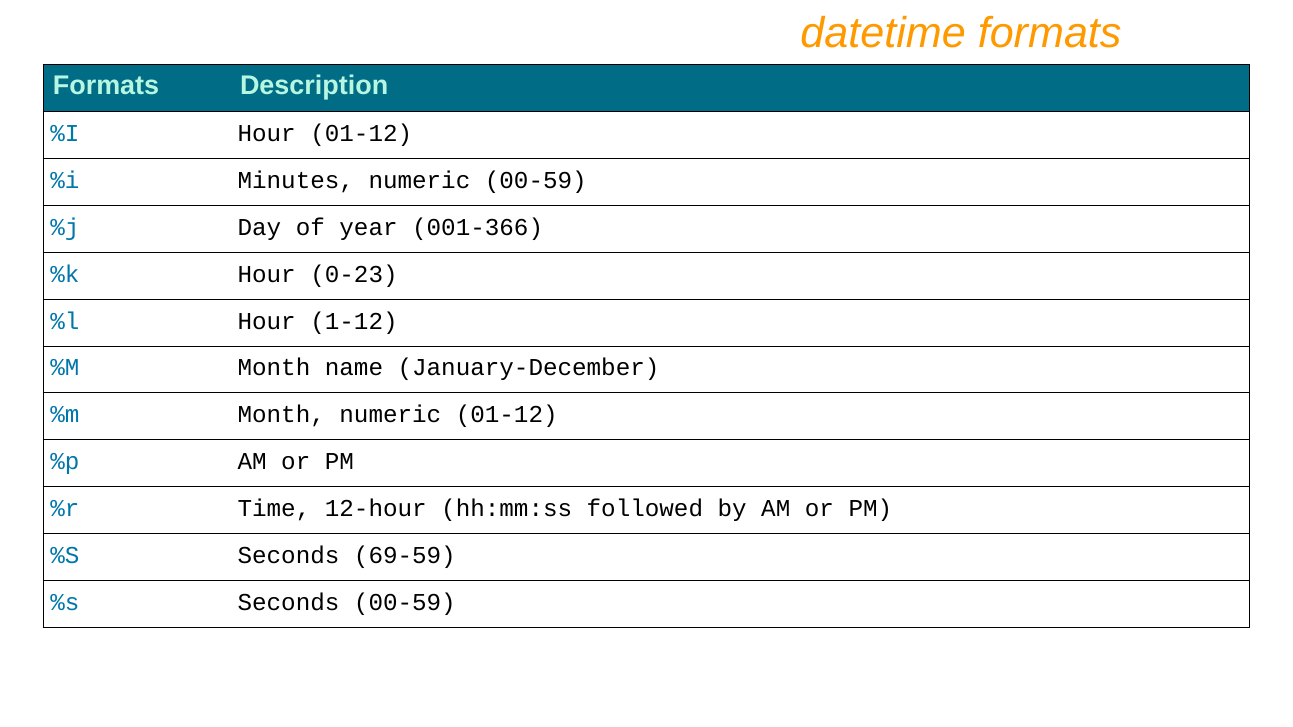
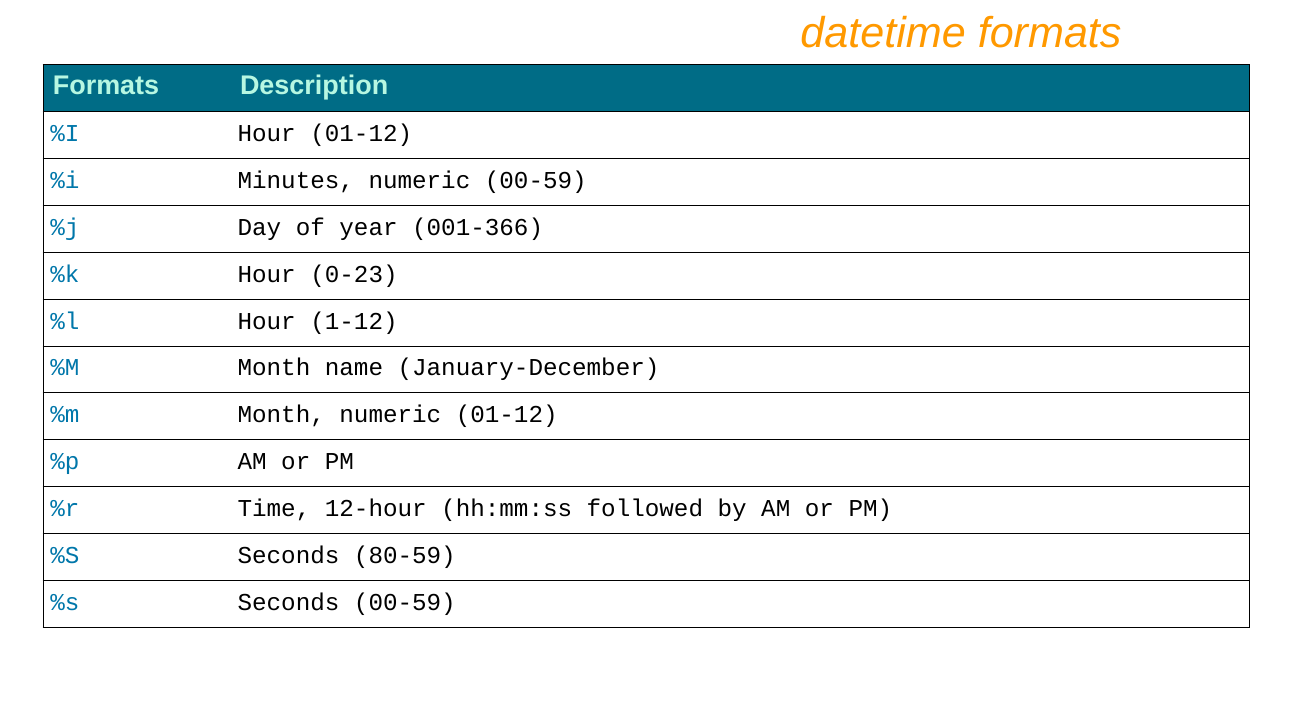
69-59: 69-59 -> 80-59
